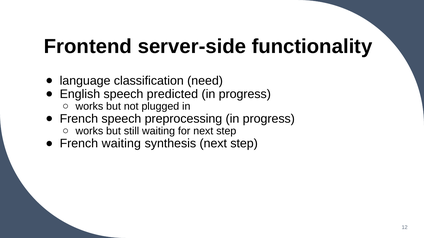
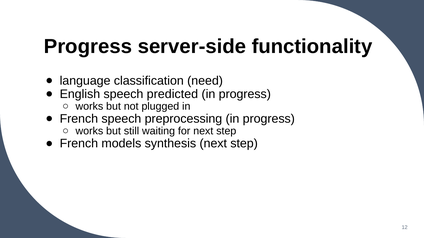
Frontend at (88, 47): Frontend -> Progress
French waiting: waiting -> models
